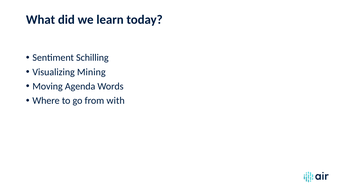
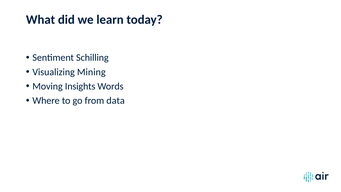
Agenda: Agenda -> Insights
with: with -> data
